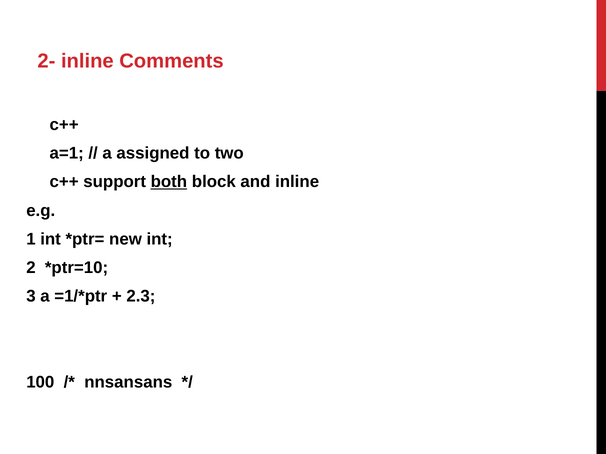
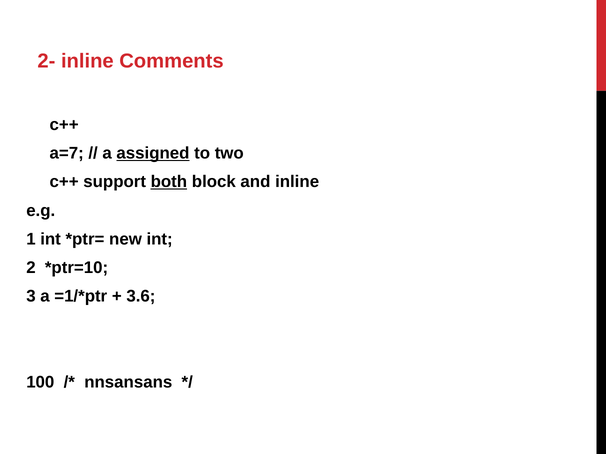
a=1: a=1 -> a=7
assigned underline: none -> present
2.3: 2.3 -> 3.6
